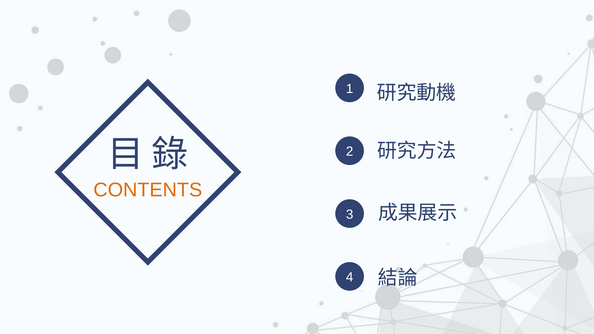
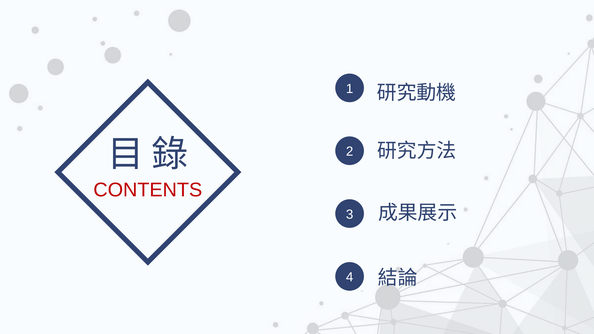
CONTENTS colour: orange -> red
